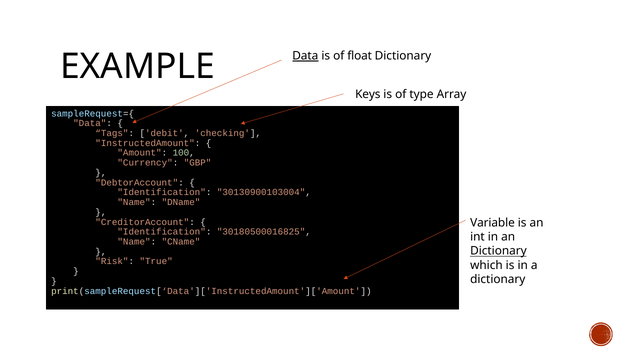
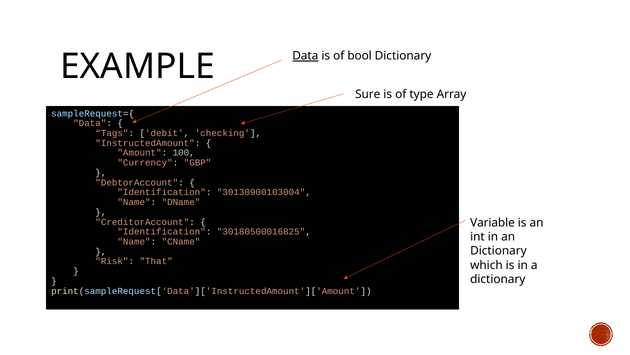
float: float -> bool
Keys: Keys -> Sure
Dictionary at (498, 251) underline: present -> none
True: True -> That
